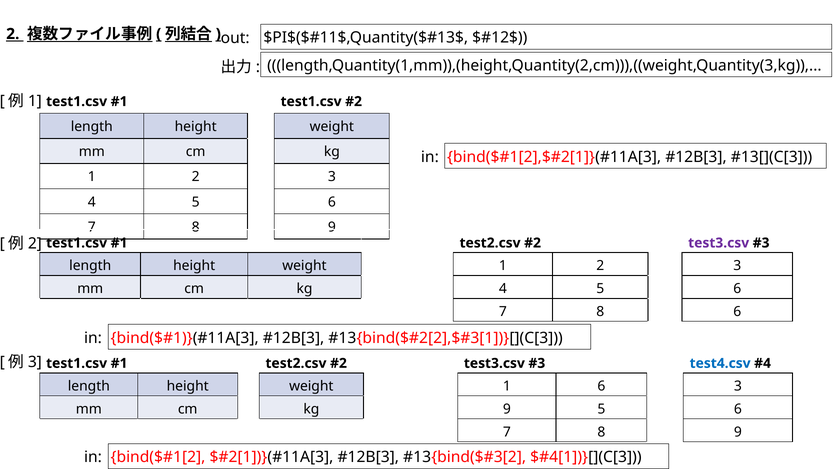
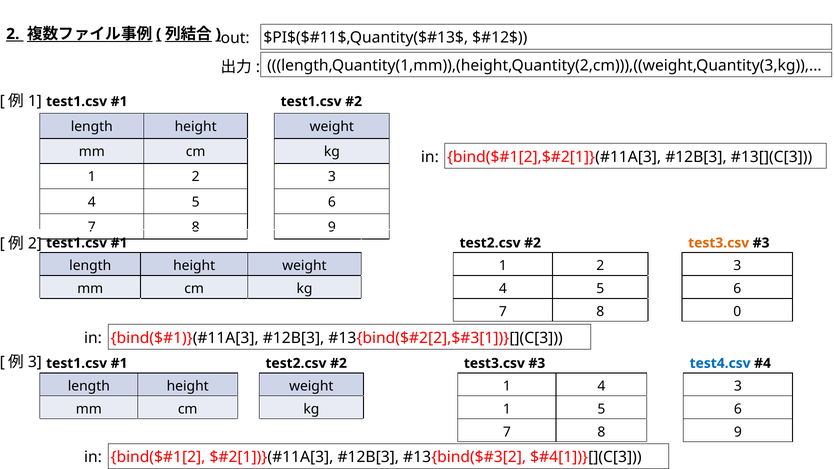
test3.csv at (719, 243) colour: purple -> orange
8 6: 6 -> 0
1 6: 6 -> 4
9 at (507, 409): 9 -> 1
